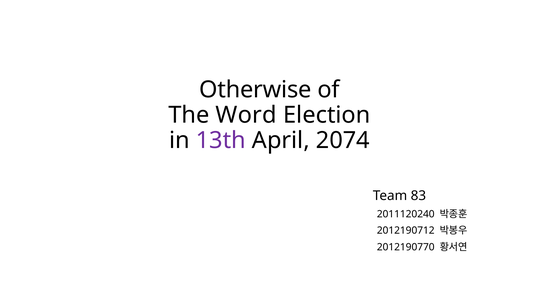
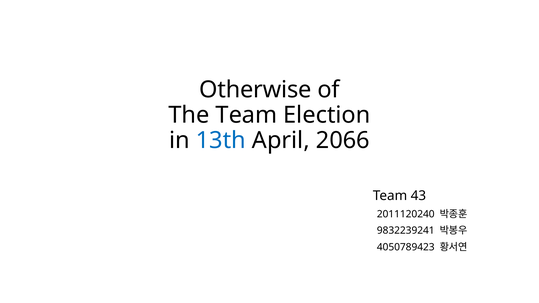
The Word: Word -> Team
13th colour: purple -> blue
2074: 2074 -> 2066
83: 83 -> 43
2012190712: 2012190712 -> 9832239241
2012190770: 2012190770 -> 4050789423
